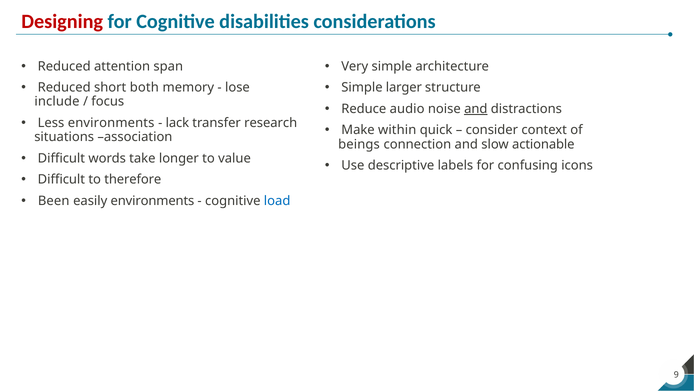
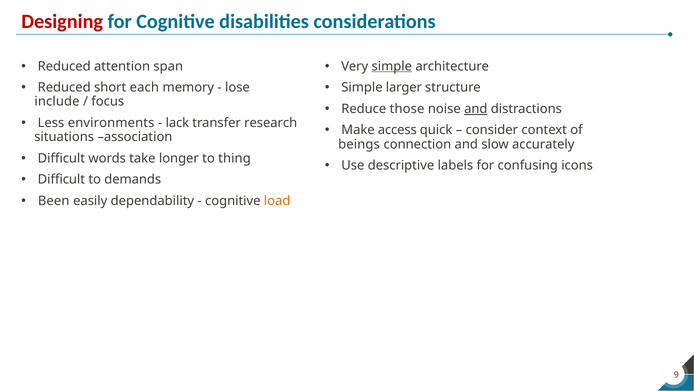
simple at (392, 66) underline: none -> present
both: both -> each
audio: audio -> those
within: within -> access
actionable: actionable -> accurately
value: value -> thing
therefore: therefore -> demands
easily environments: environments -> dependability
load colour: blue -> orange
